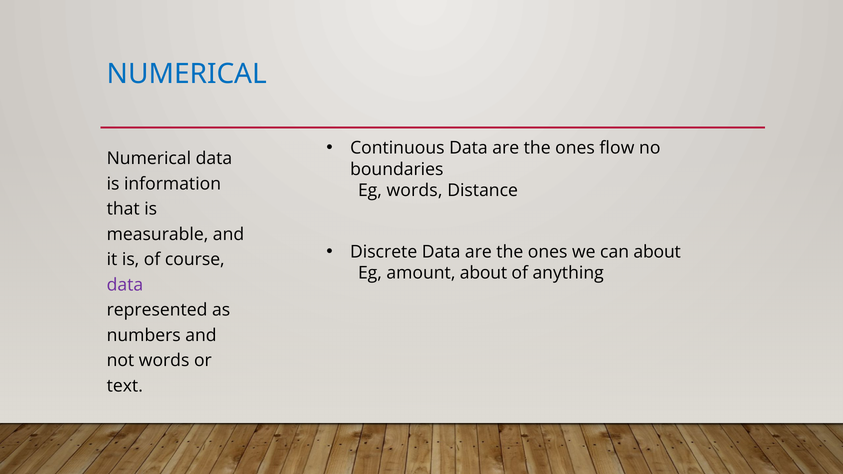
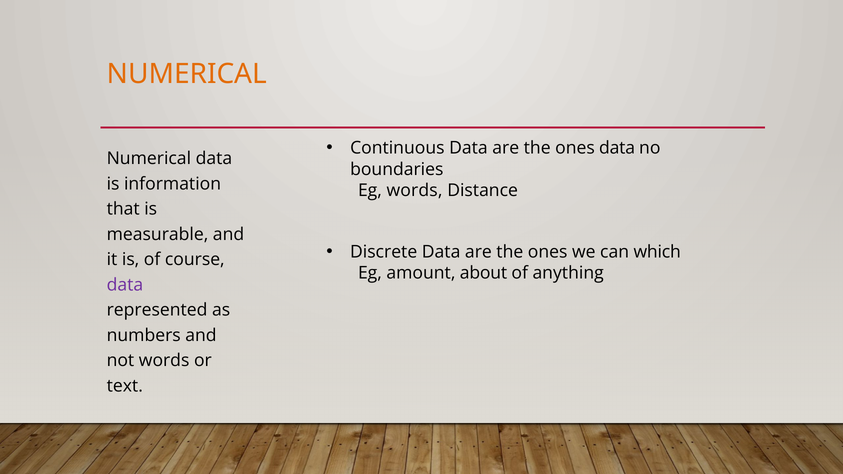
NUMERICAL at (187, 74) colour: blue -> orange
ones flow: flow -> data
can about: about -> which
